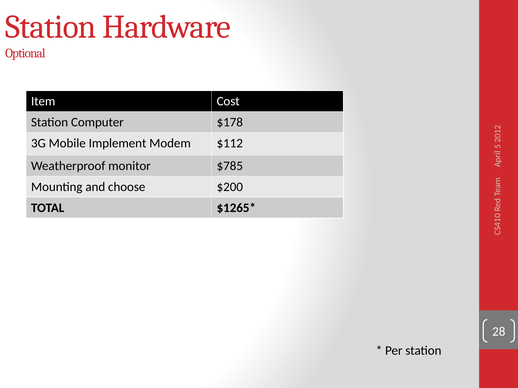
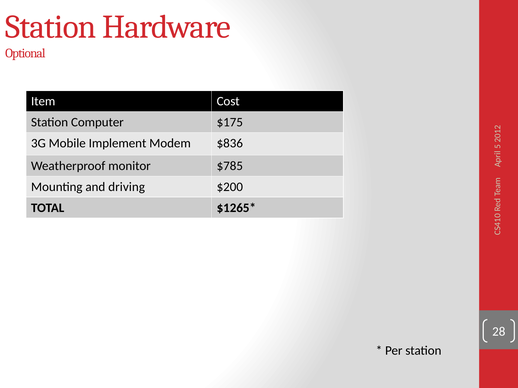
$178: $178 -> $175
$112: $112 -> $836
choose: choose -> driving
